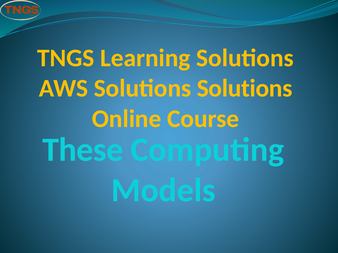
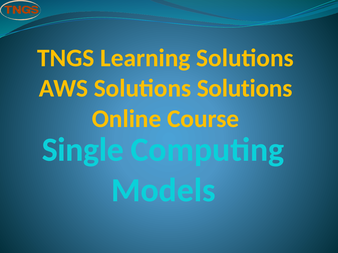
These: These -> Single
